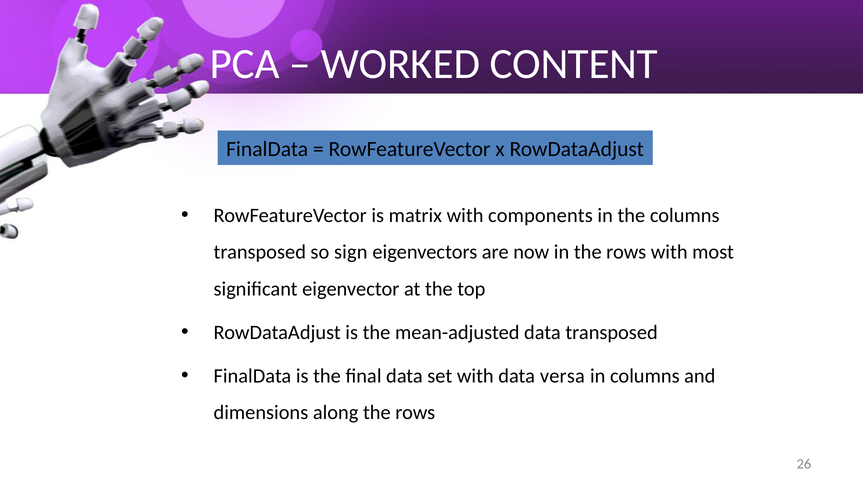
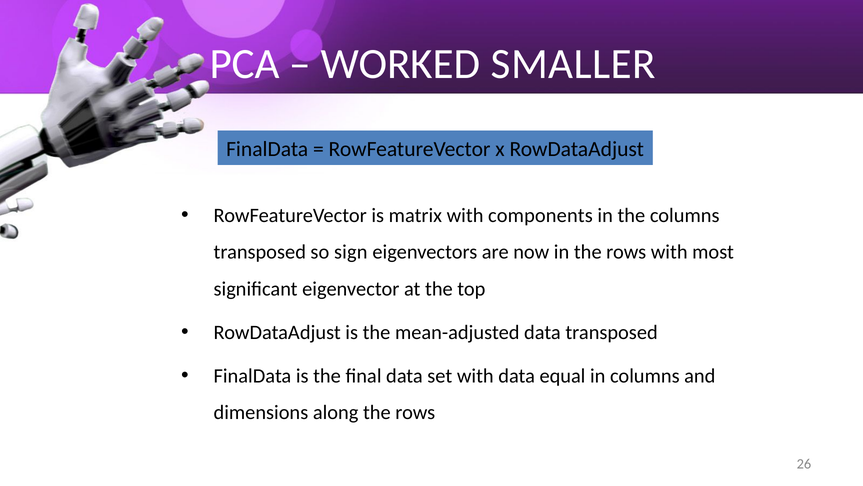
CONTENT: CONTENT -> SMALLER
versa: versa -> equal
